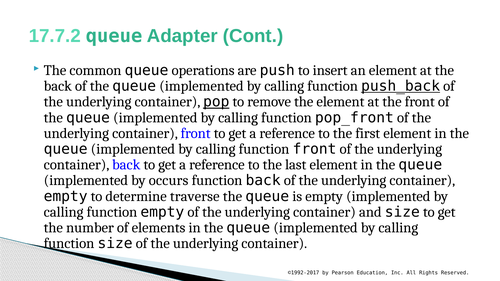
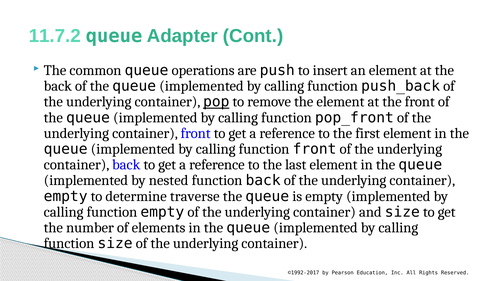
17.7.2: 17.7.2 -> 11.7.2
push_back underline: present -> none
occurs: occurs -> nested
